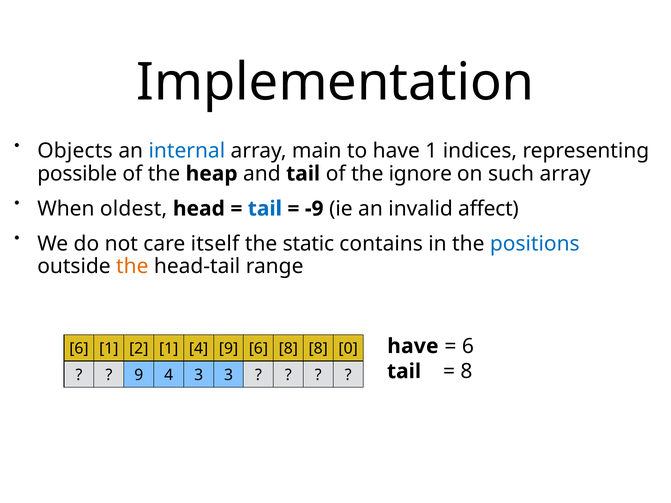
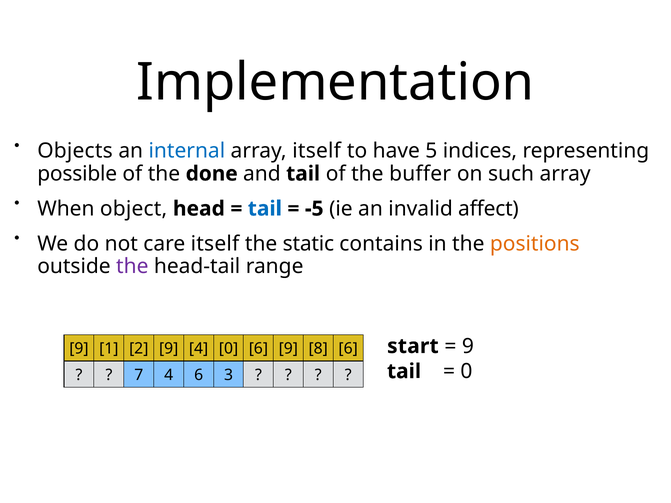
array main: main -> itself
have 1: 1 -> 5
heap: heap -> done
ignore: ignore -> buffer
oldest: oldest -> object
-9: -9 -> -5
positions colour: blue -> orange
the at (132, 267) colour: orange -> purple
have at (413, 346): have -> start
6 at (468, 346): 6 -> 9
6 at (79, 349): 6 -> 9
2 1: 1 -> 9
4 9: 9 -> 0
6 8: 8 -> 9
8 0: 0 -> 6
8 at (466, 371): 8 -> 0
9 at (139, 375): 9 -> 7
4 3: 3 -> 6
